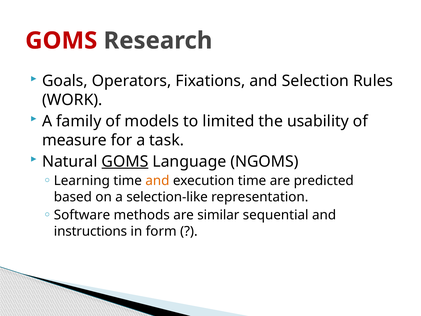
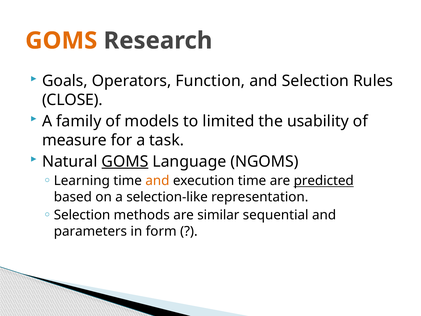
GOMS at (61, 41) colour: red -> orange
Fixations: Fixations -> Function
WORK: WORK -> CLOSE
predicted underline: none -> present
Software at (82, 215): Software -> Selection
instructions: instructions -> parameters
